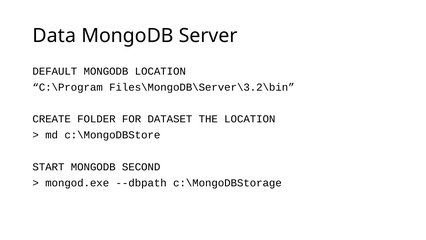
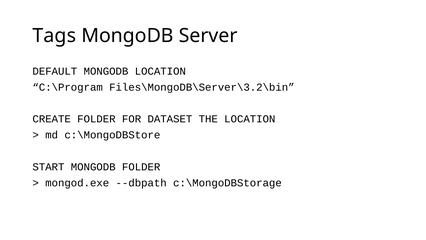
Data: Data -> Tags
MONGODB SECOND: SECOND -> FOLDER
